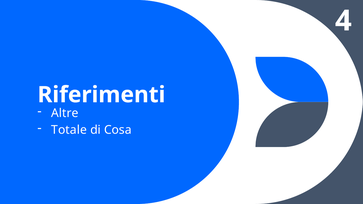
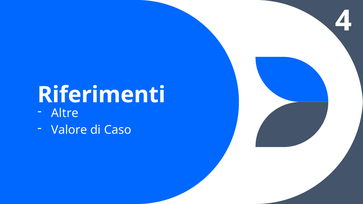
Totale: Totale -> Valore
Cosa: Cosa -> Caso
